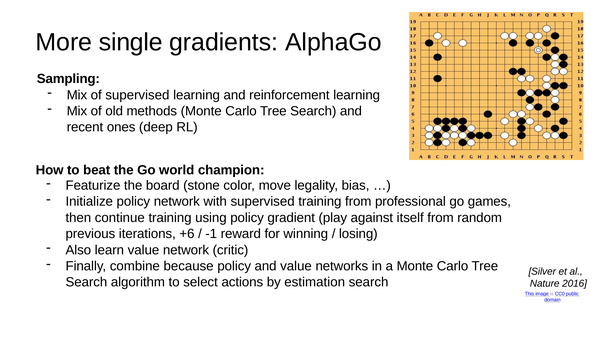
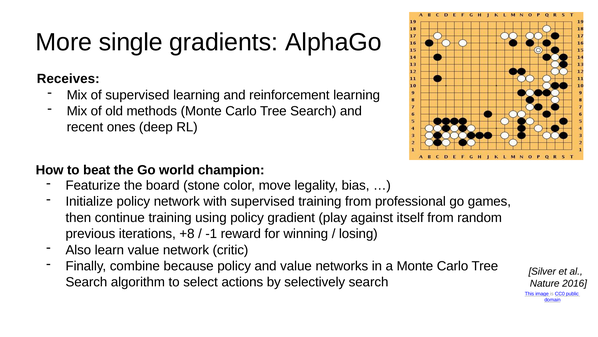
Sampling: Sampling -> Receives
+6: +6 -> +8
estimation: estimation -> selectively
